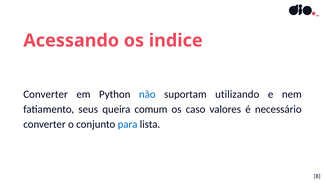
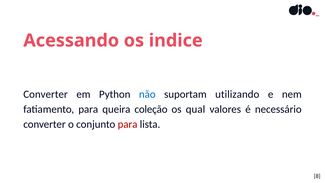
fatiamento seus: seus -> para
comum: comum -> coleção
caso: caso -> qual
para at (128, 124) colour: blue -> red
